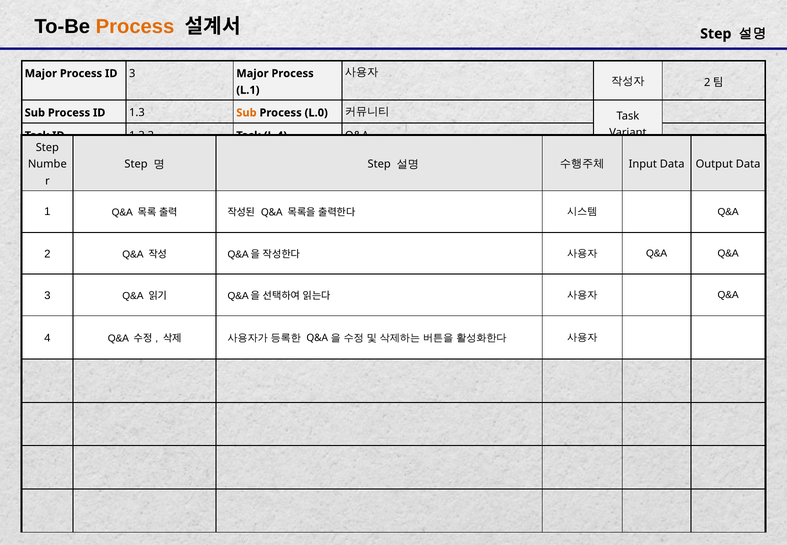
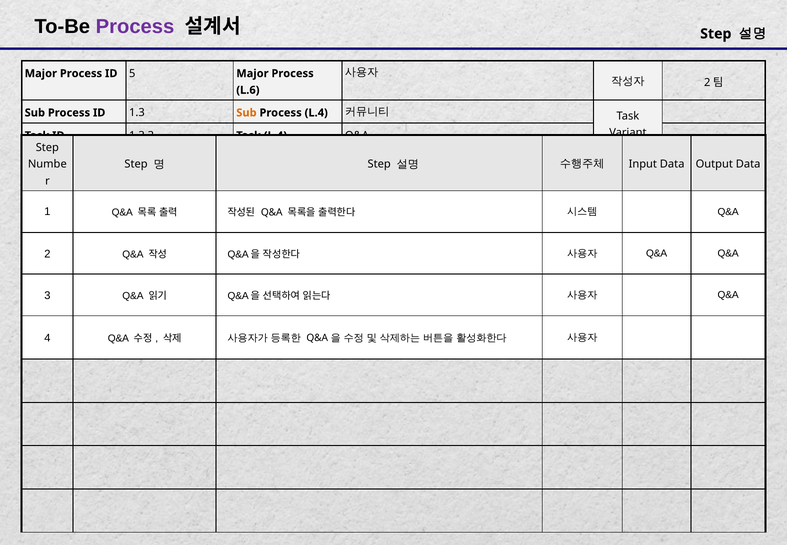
Process at (135, 26) colour: orange -> purple
ID 3: 3 -> 5
L.1: L.1 -> L.6
Process L.0: L.0 -> L.4
